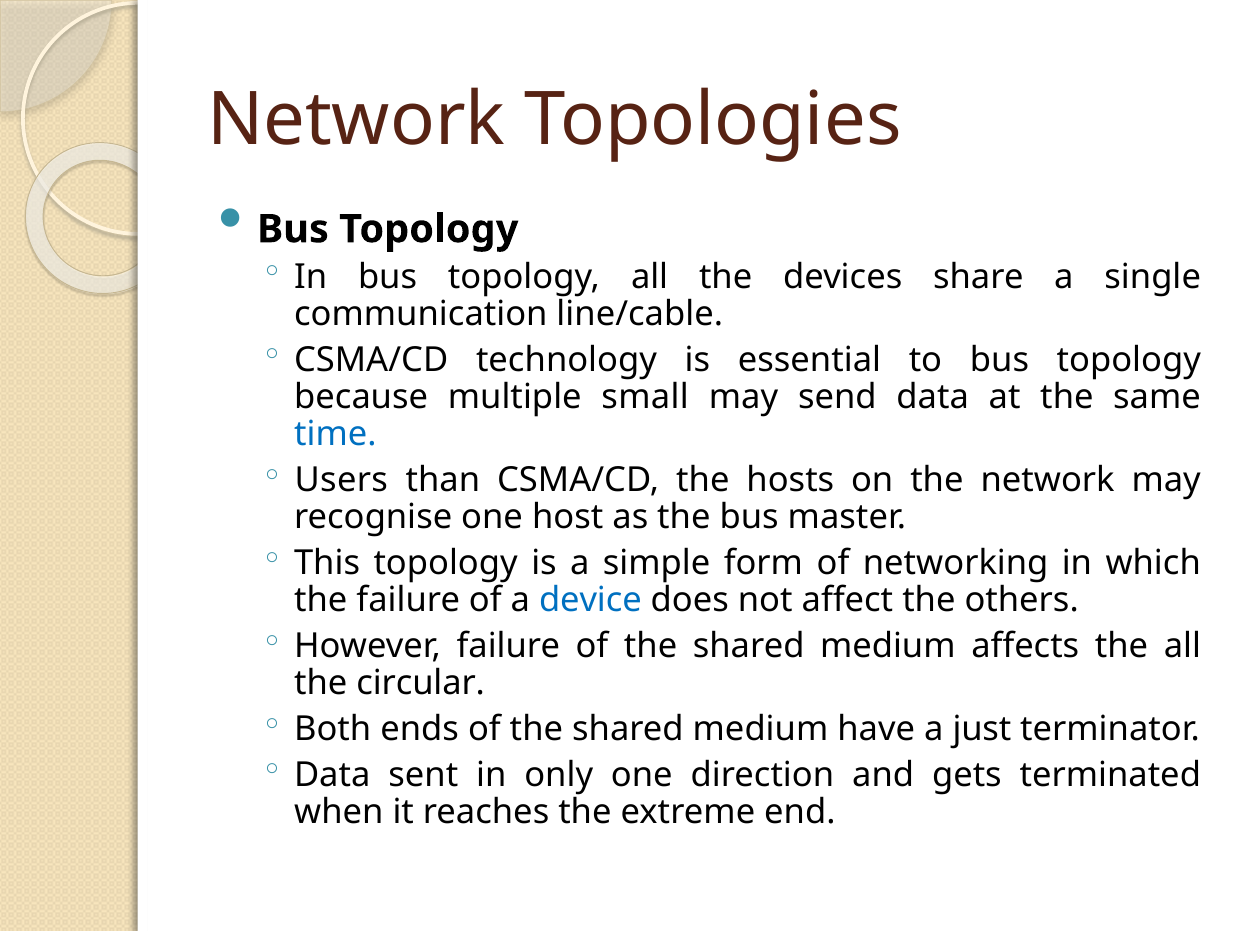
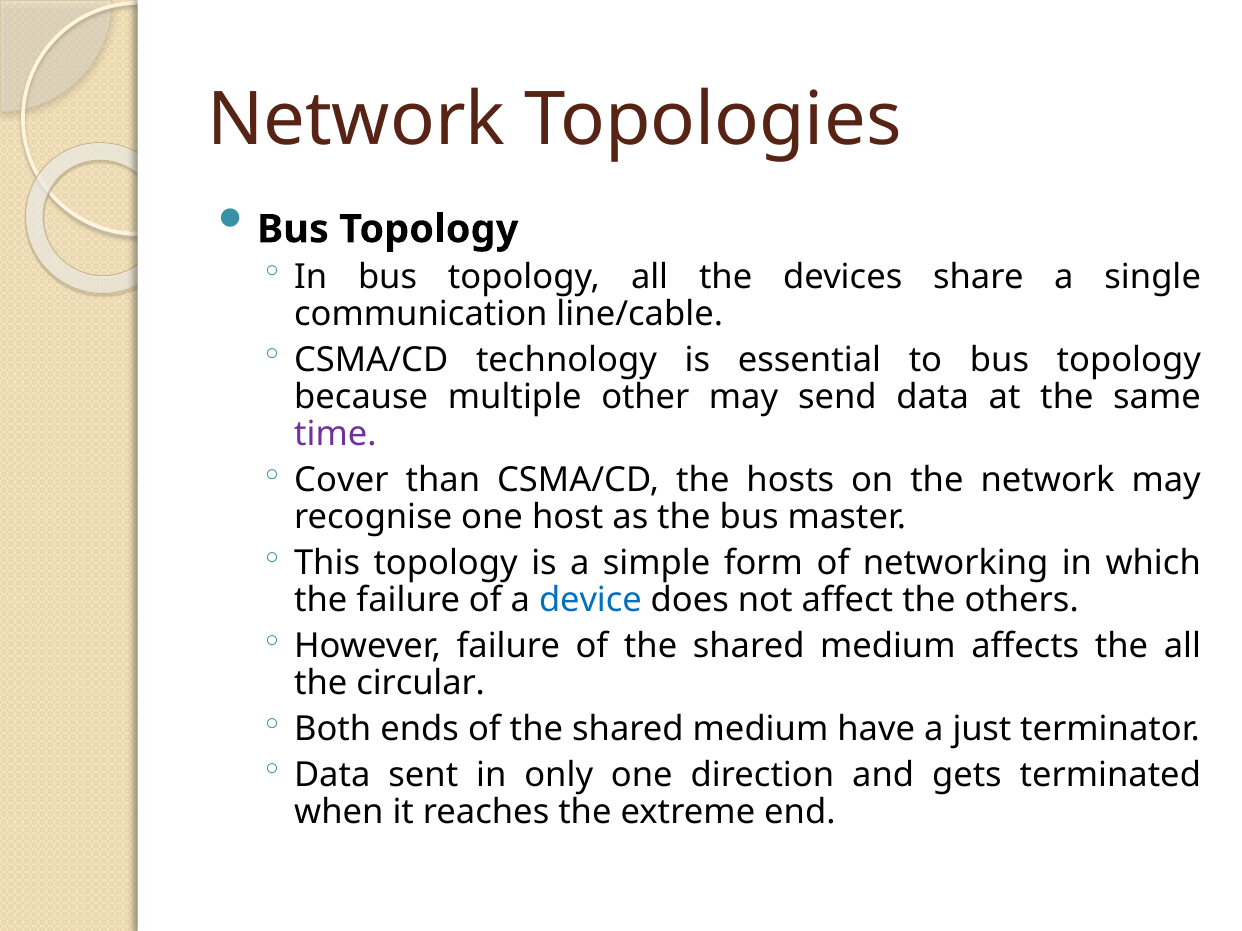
small: small -> other
time colour: blue -> purple
Users: Users -> Cover
